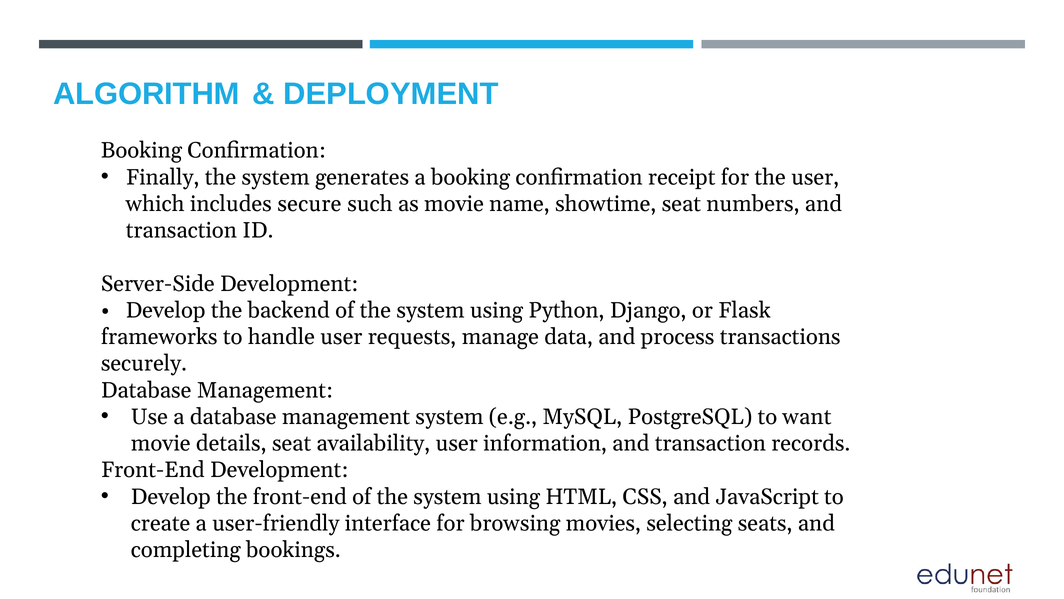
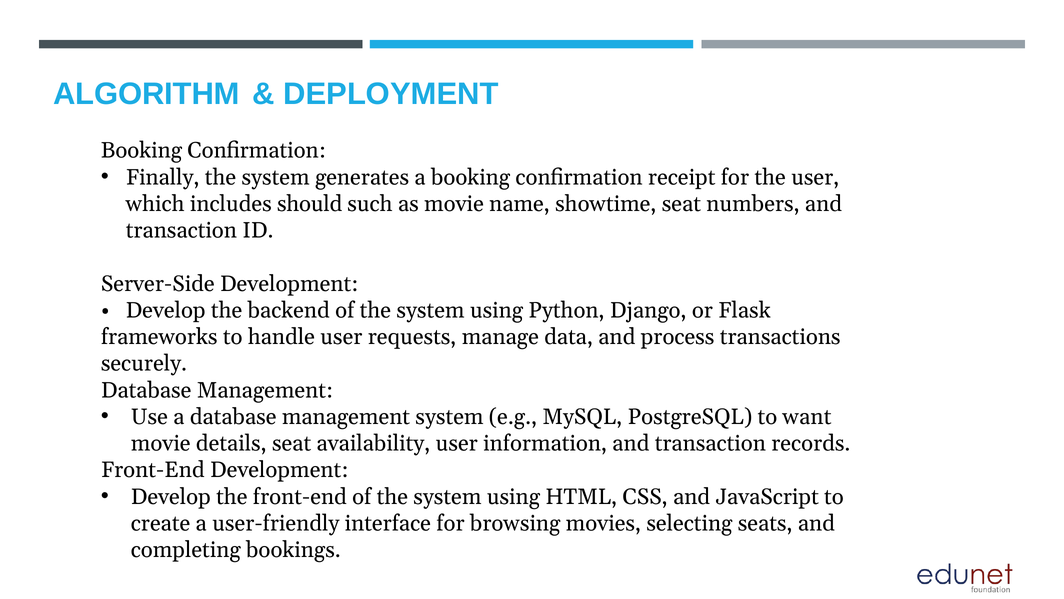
secure: secure -> should
